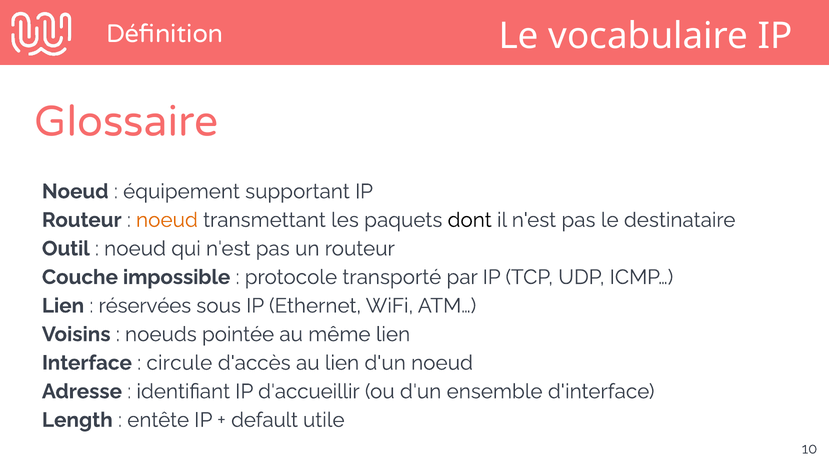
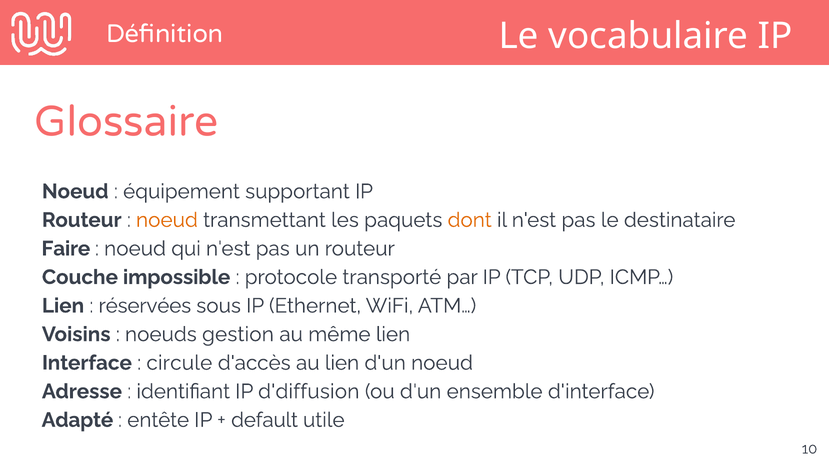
dont colour: black -> orange
Outil: Outil -> Faire
pointée: pointée -> gestion
d'accueillir: d'accueillir -> d'diffusion
Length: Length -> Adapté
